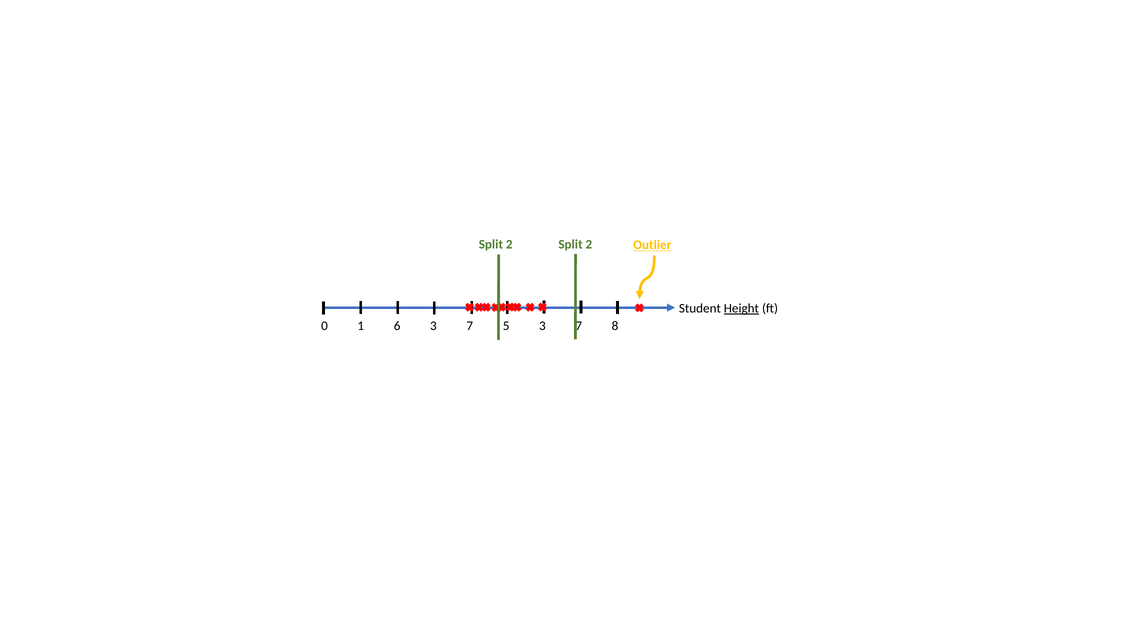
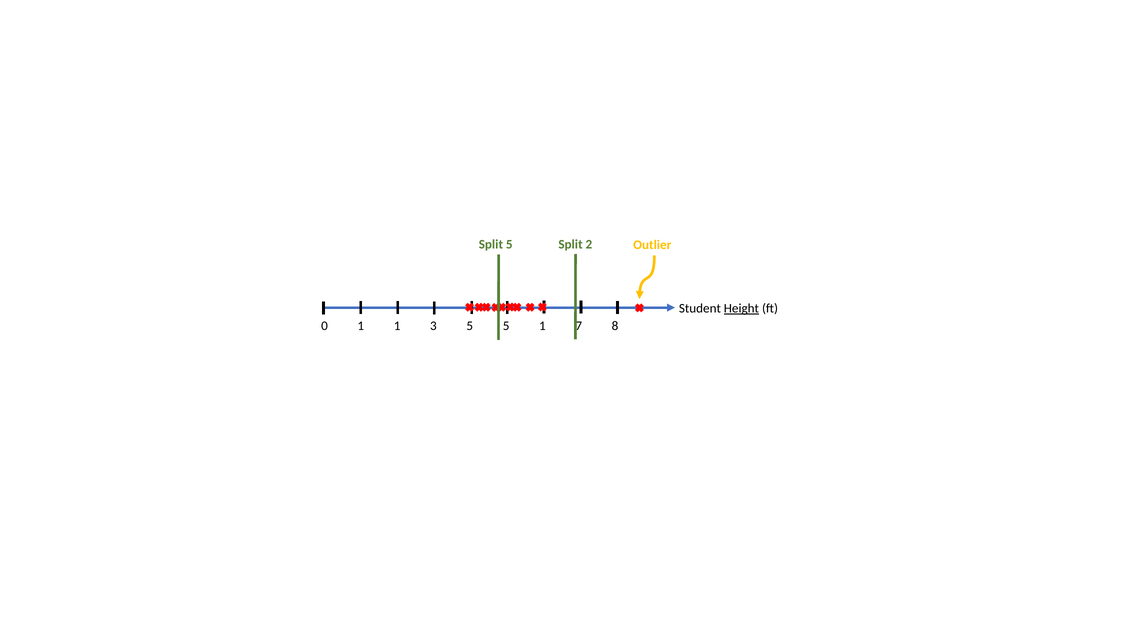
2 at (509, 245): 2 -> 5
Outlier underline: present -> none
1 6: 6 -> 1
7 at (470, 326): 7 -> 5
5 3: 3 -> 1
